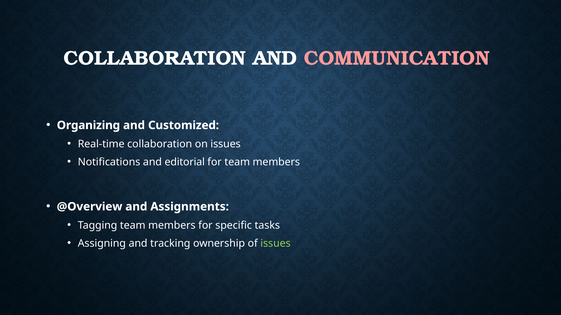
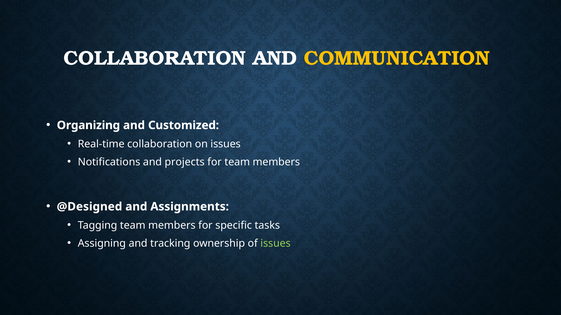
COMMUNICATION colour: pink -> yellow
editorial: editorial -> projects
@Overview: @Overview -> @Designed
